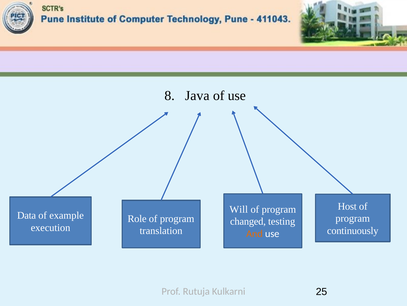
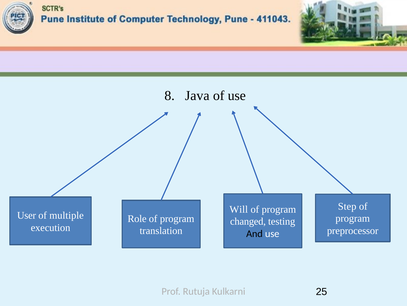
Host: Host -> Step
Data: Data -> User
example: example -> multiple
continuously: continuously -> preprocessor
And colour: orange -> black
